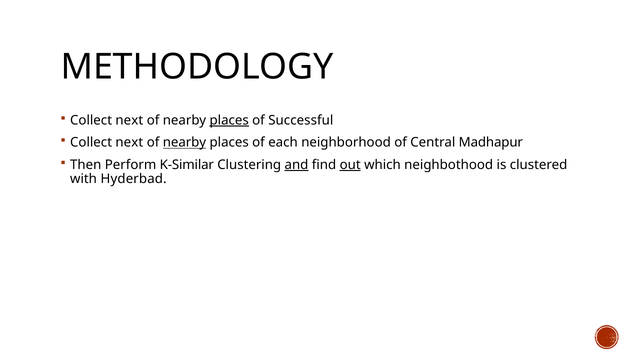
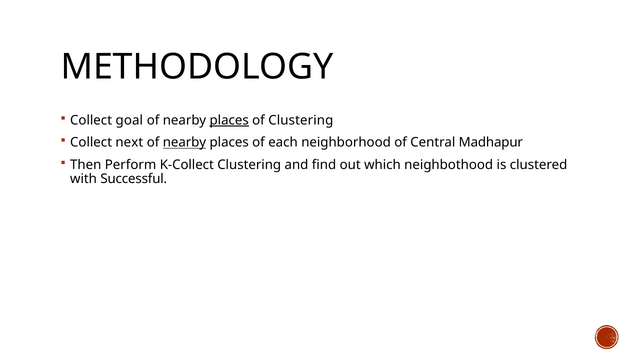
next at (129, 120): next -> goal
of Successful: Successful -> Clustering
K-Similar: K-Similar -> K-Collect
and underline: present -> none
out underline: present -> none
Hyderbad: Hyderbad -> Successful
